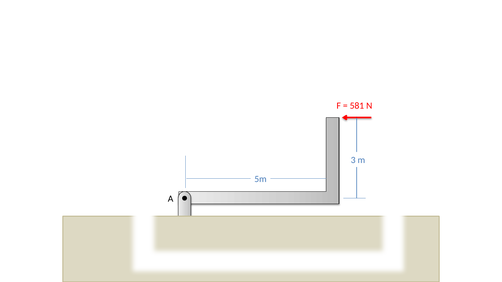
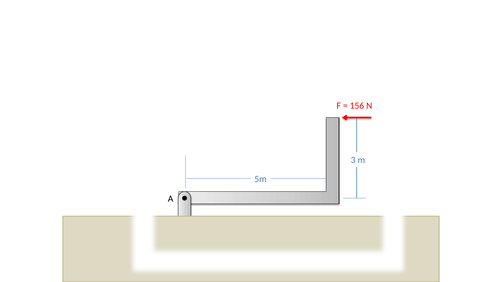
581: 581 -> 156
